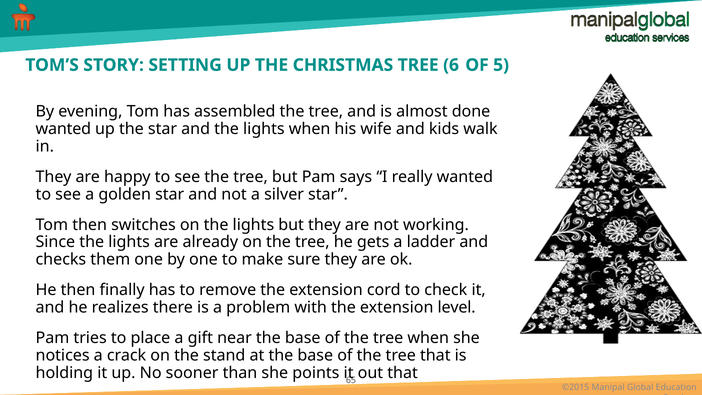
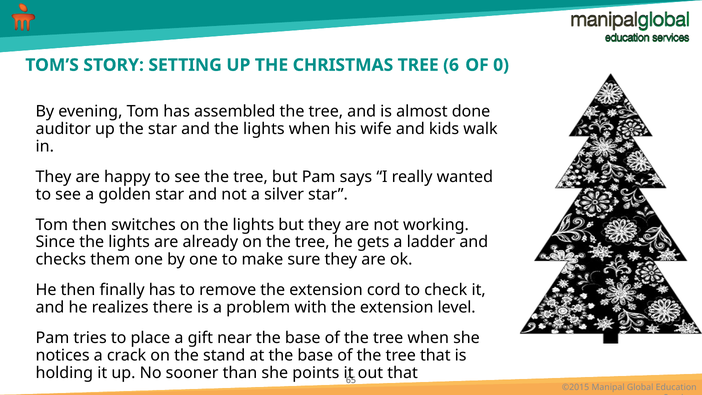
5: 5 -> 0
wanted at (63, 129): wanted -> auditor
